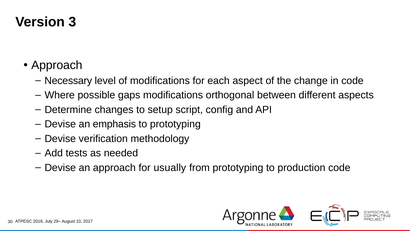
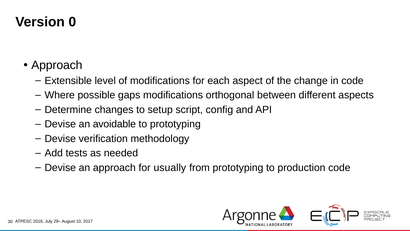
3: 3 -> 0
Necessary: Necessary -> Extensible
emphasis: emphasis -> avoidable
